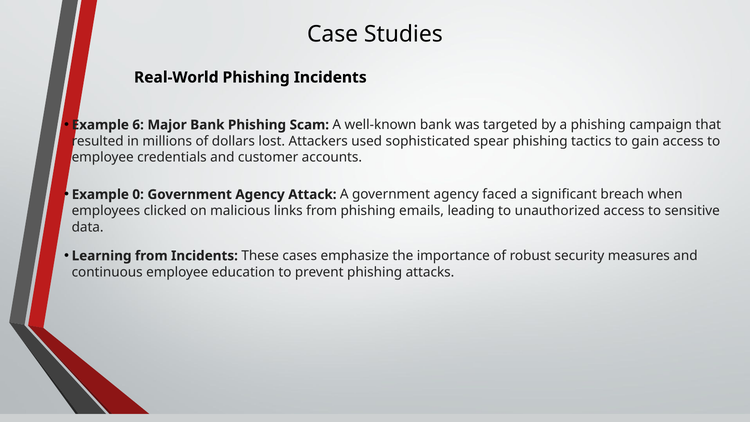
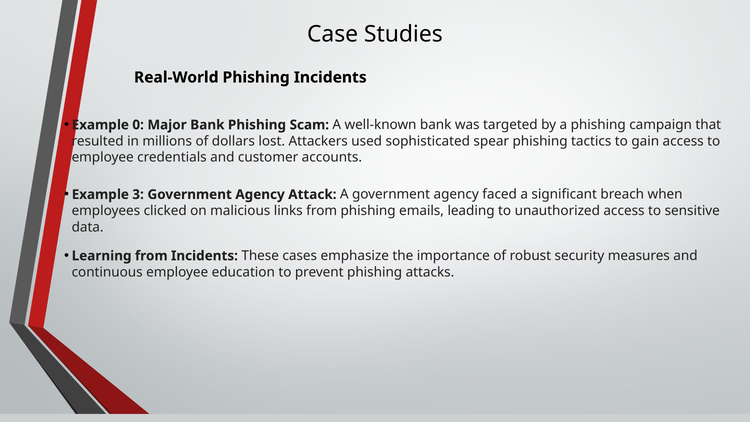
6: 6 -> 0
0: 0 -> 3
